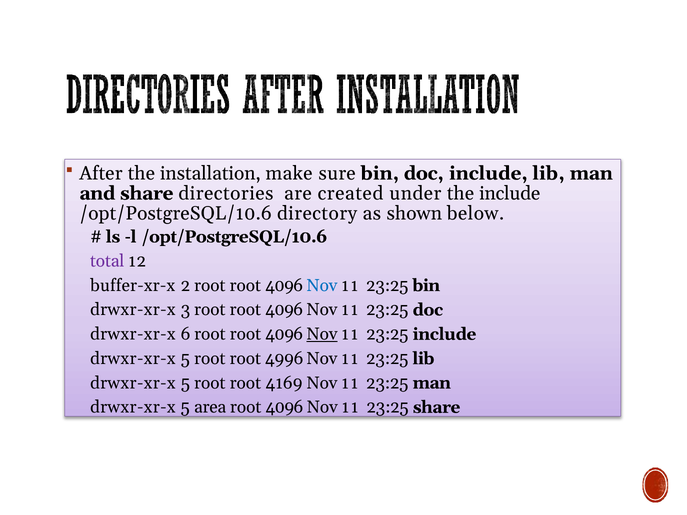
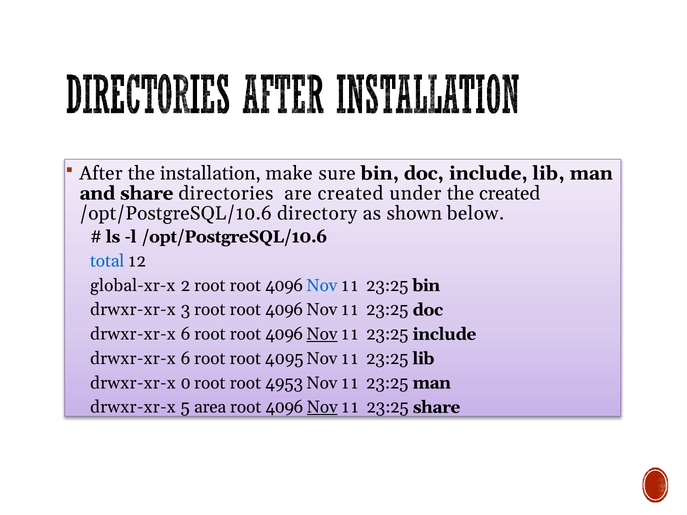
the include: include -> created
total colour: purple -> blue
buffer-xr-x: buffer-xr-x -> global-xr-x
5 at (185, 359): 5 -> 6
4996: 4996 -> 4095
5 at (185, 383): 5 -> 0
4169: 4169 -> 4953
Nov at (322, 407) underline: none -> present
